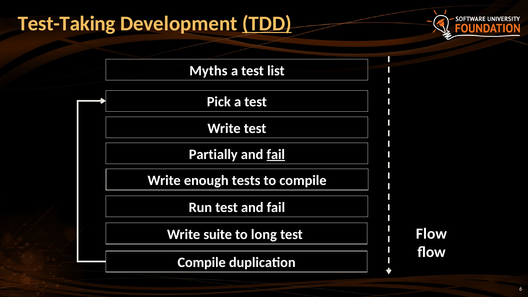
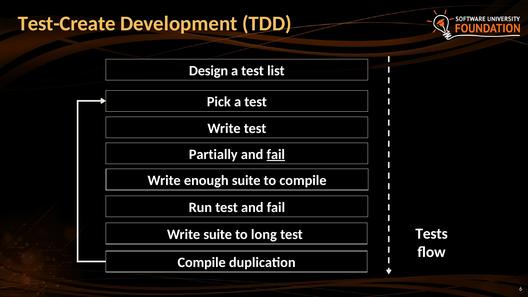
Test-Taking: Test-Taking -> Test-Create
TDD underline: present -> none
Myths: Myths -> Design
enough tests: tests -> suite
Flow at (431, 234): Flow -> Tests
